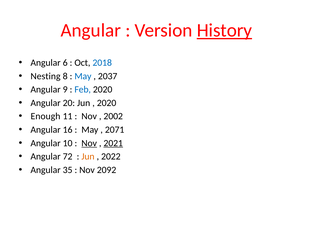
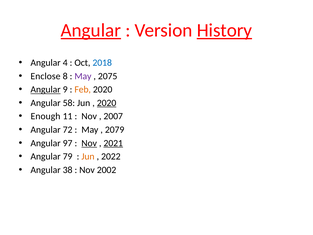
Angular at (91, 30) underline: none -> present
6: 6 -> 4
Nesting: Nesting -> Enclose
May at (83, 76) colour: blue -> purple
2037: 2037 -> 2075
Angular at (46, 89) underline: none -> present
Feb colour: blue -> orange
20: 20 -> 58
2020 at (107, 103) underline: none -> present
2002: 2002 -> 2007
16: 16 -> 72
2071: 2071 -> 2079
10: 10 -> 97
72: 72 -> 79
35: 35 -> 38
2092: 2092 -> 2002
